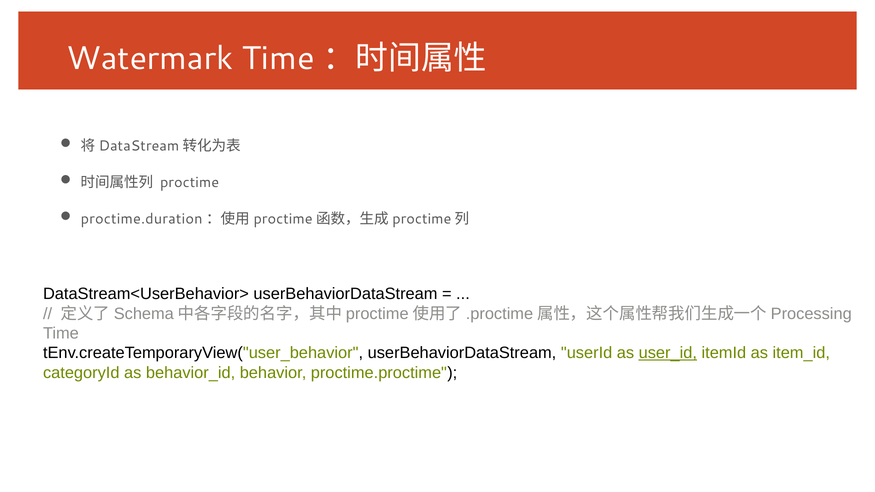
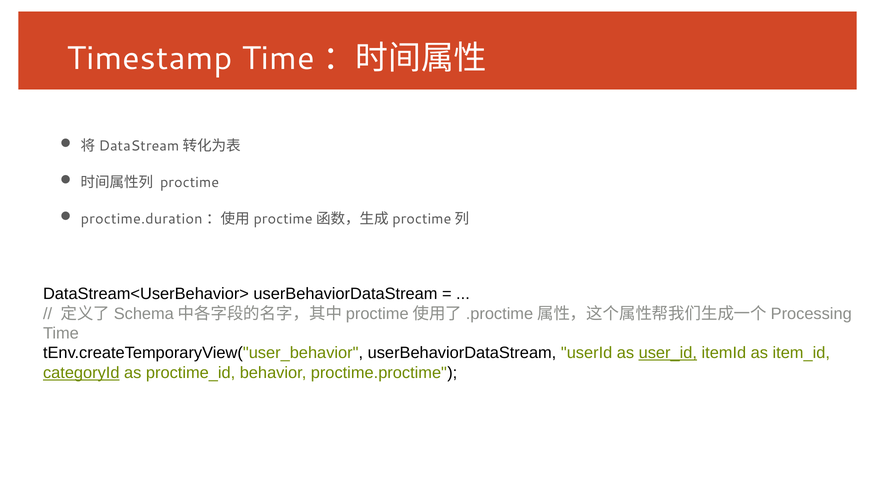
Watermark: Watermark -> Timestamp
categoryId underline: none -> present
behavior_id: behavior_id -> proctime_id
